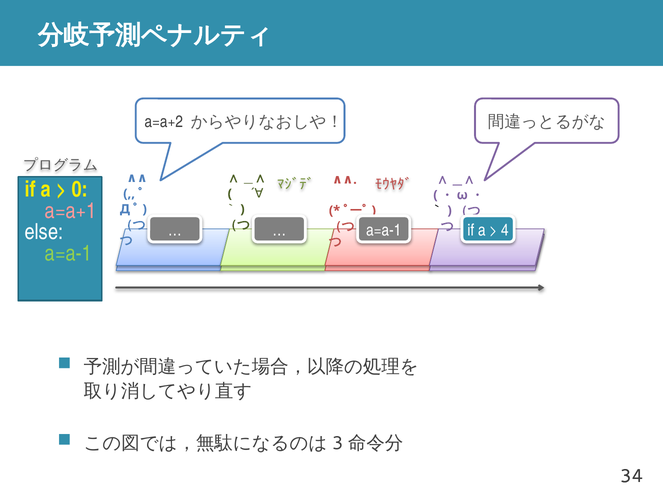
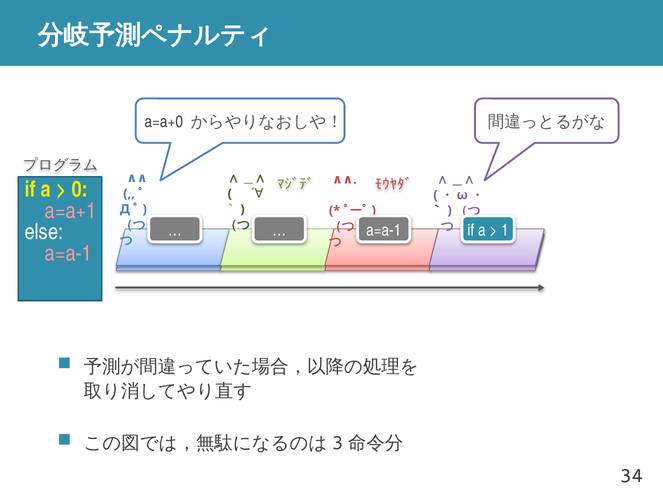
a=a+2: a=a+2 -> a=a+0
4: 4 -> 1
a=a-1 at (68, 253) colour: light green -> pink
